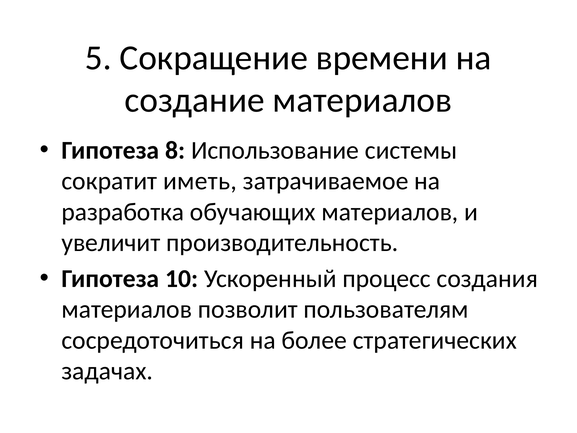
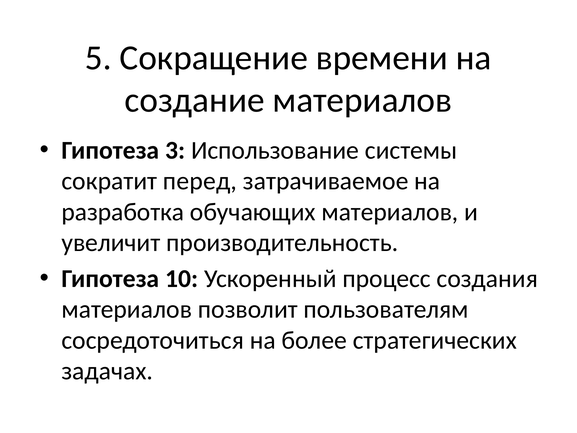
8: 8 -> 3
иметь: иметь -> перед
